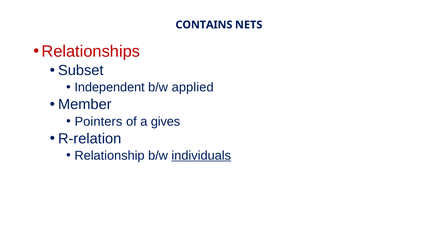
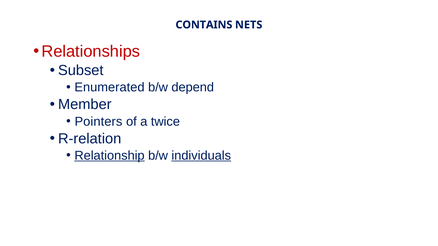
Independent: Independent -> Enumerated
applied: applied -> depend
gives: gives -> twice
Relationship underline: none -> present
